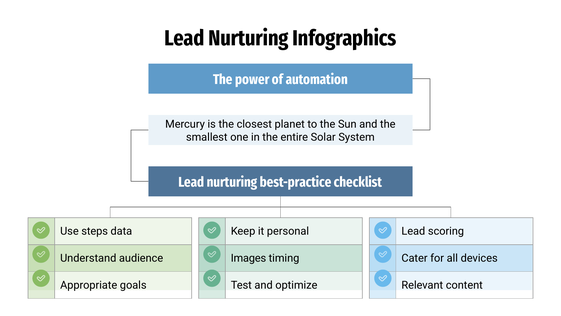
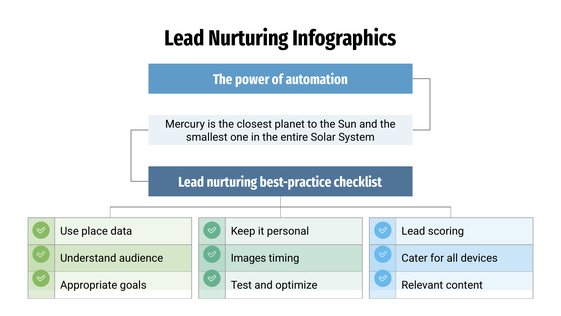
steps: steps -> place
